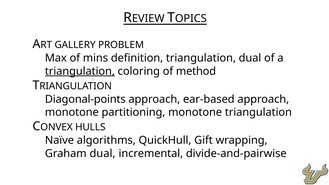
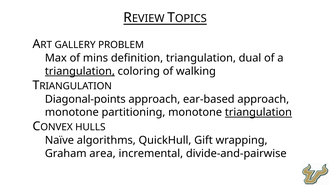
method: method -> walking
triangulation at (258, 112) underline: none -> present
Graham dual: dual -> area
